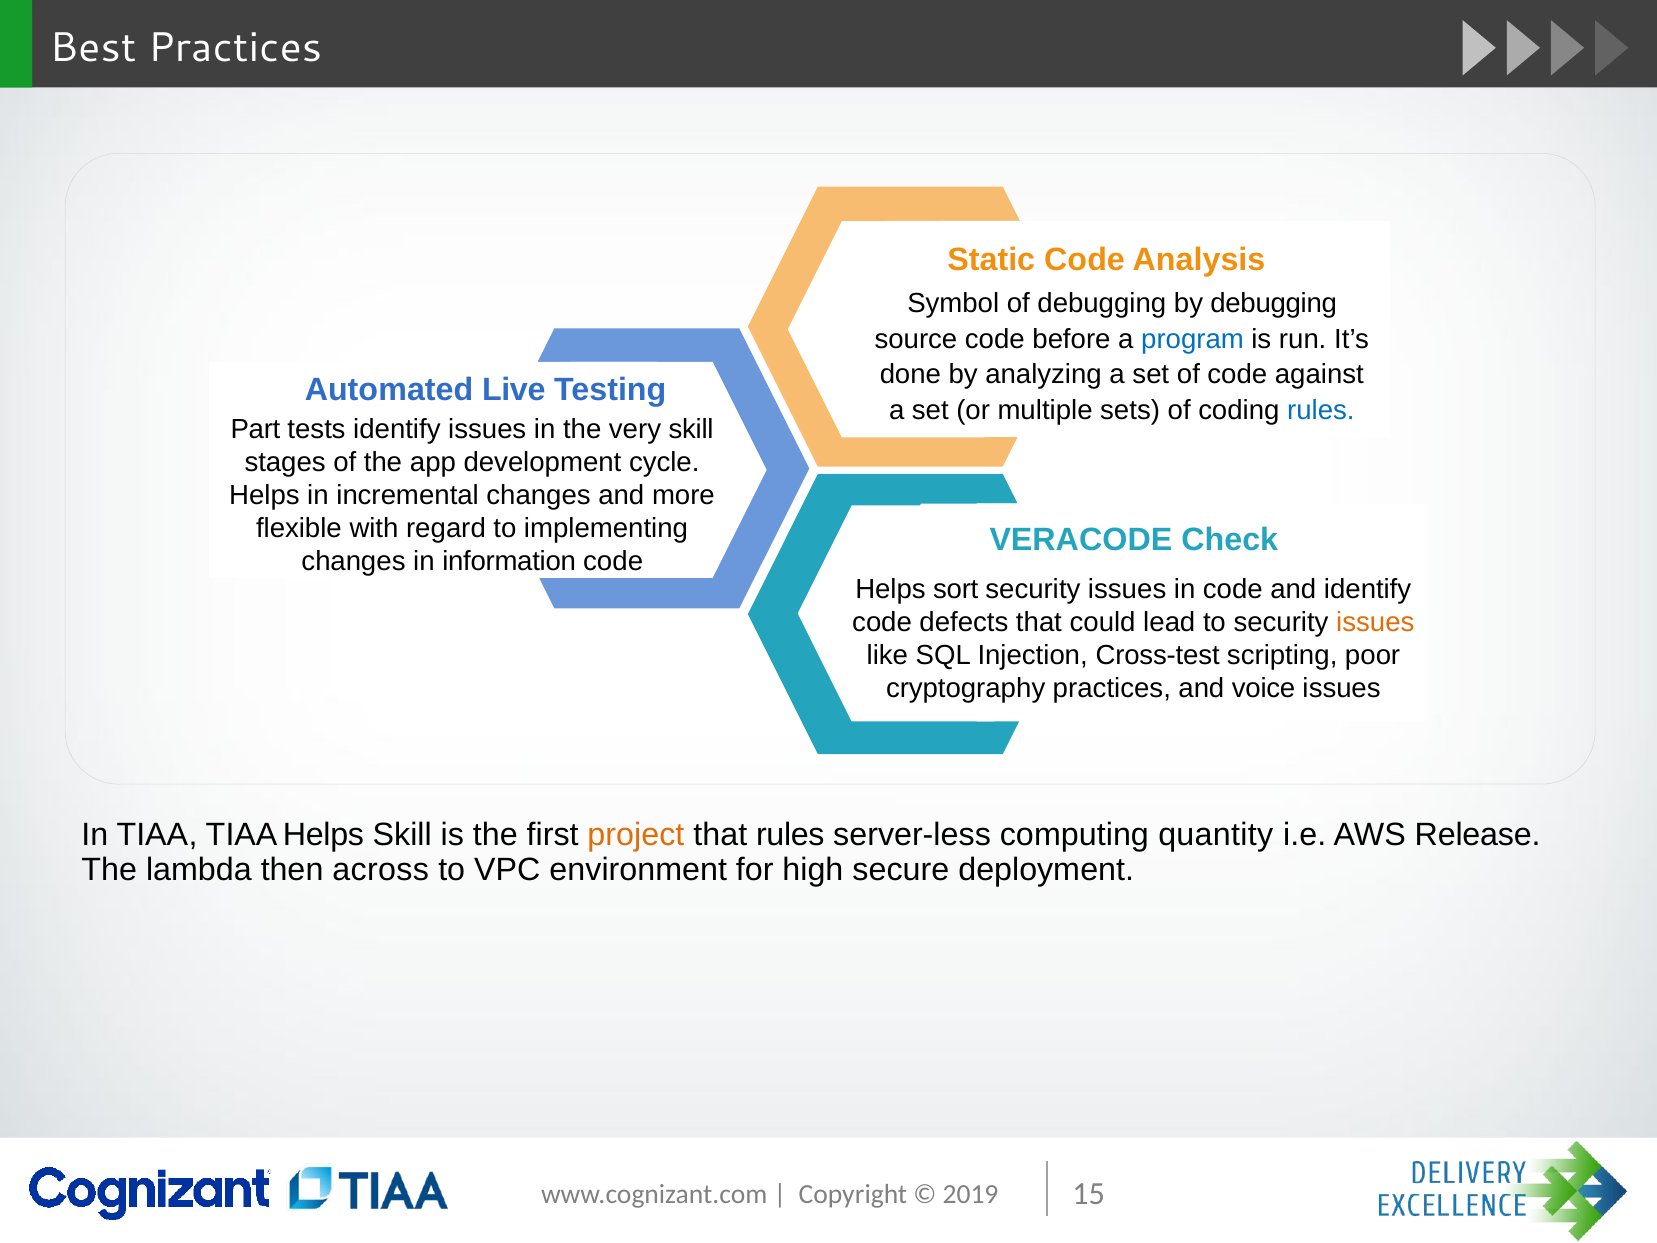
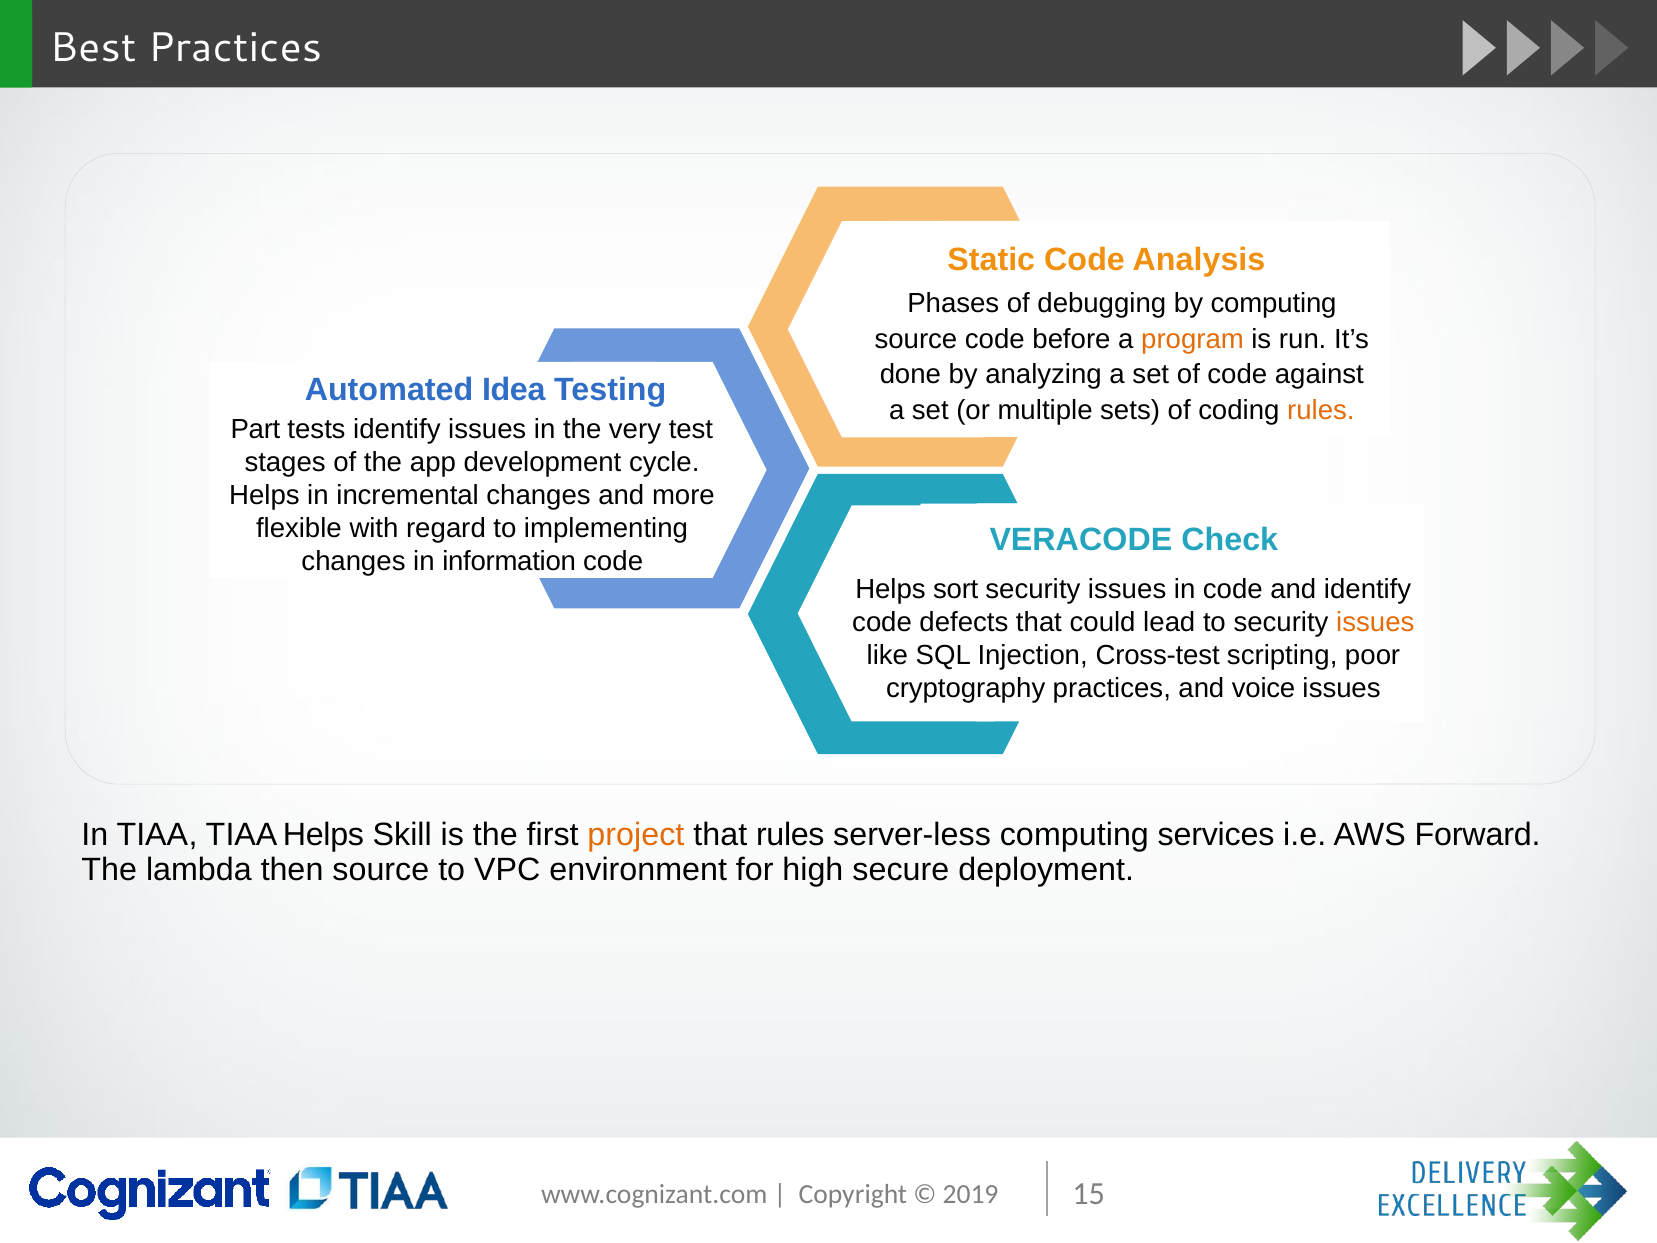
Symbol: Symbol -> Phases
by debugging: debugging -> computing
program colour: blue -> orange
Live: Live -> Idea
rules at (1321, 410) colour: blue -> orange
very skill: skill -> test
quantity: quantity -> services
Release: Release -> Forward
then across: across -> source
